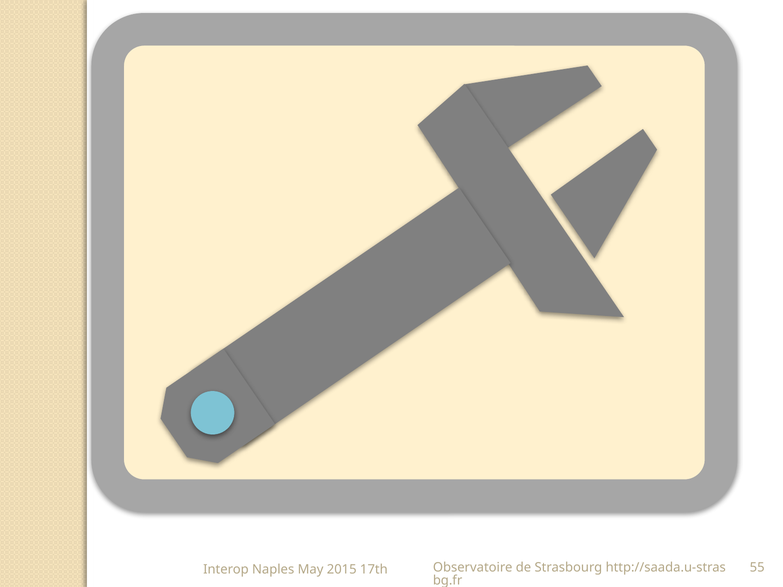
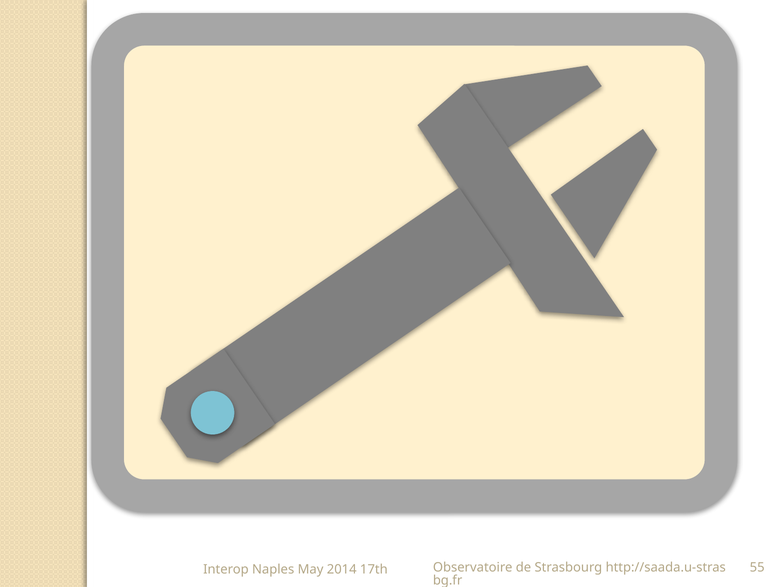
2015: 2015 -> 2014
